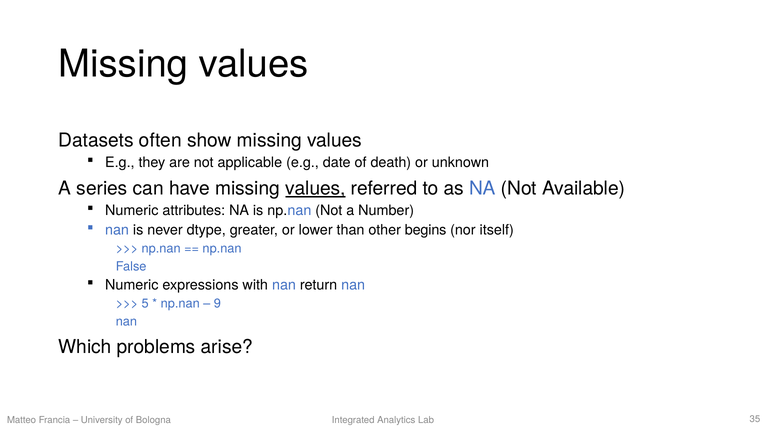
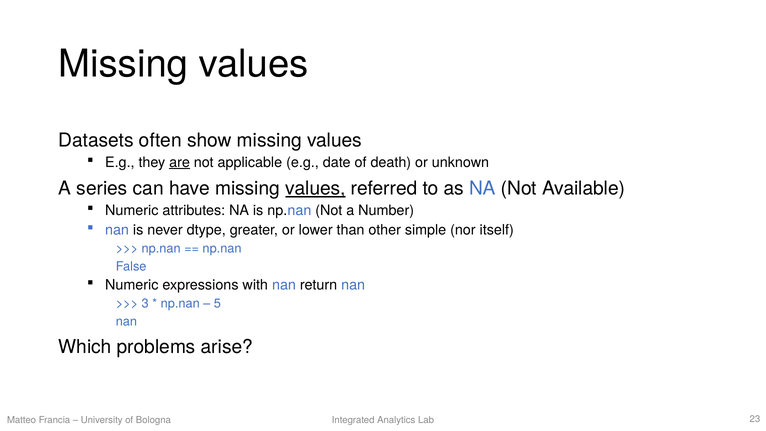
are underline: none -> present
begins: begins -> simple
5: 5 -> 3
9: 9 -> 5
35: 35 -> 23
